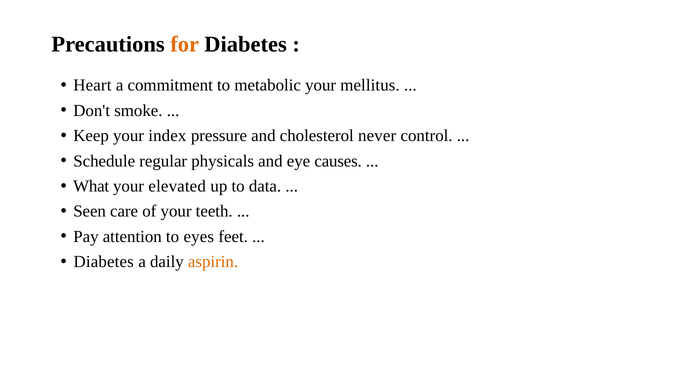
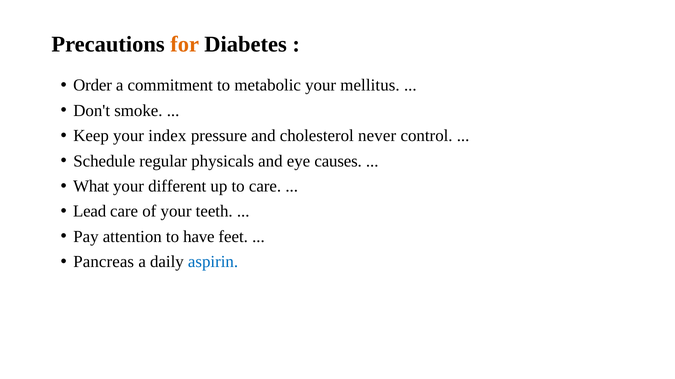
Heart: Heart -> Order
elevated: elevated -> different
to data: data -> care
Seen: Seen -> Lead
eyes: eyes -> have
Diabetes at (104, 262): Diabetes -> Pancreas
aspirin colour: orange -> blue
